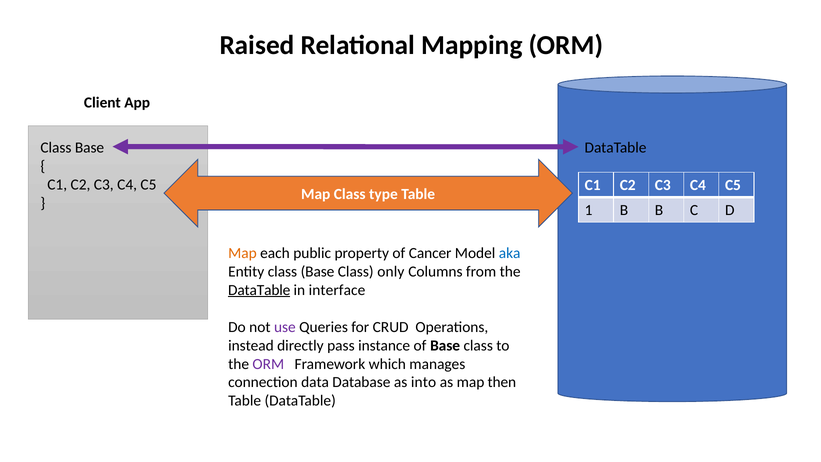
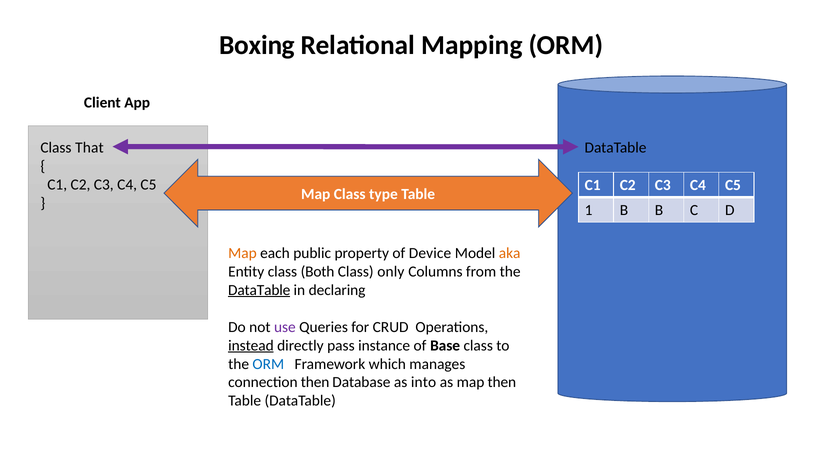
Raised: Raised -> Boxing
Base at (90, 148): Base -> That
Cancer: Cancer -> Device
aka colour: blue -> orange
Entity class Base: Base -> Both
interface: interface -> declaring
instead underline: none -> present
ORM at (268, 364) colour: purple -> blue
connection data: data -> then
